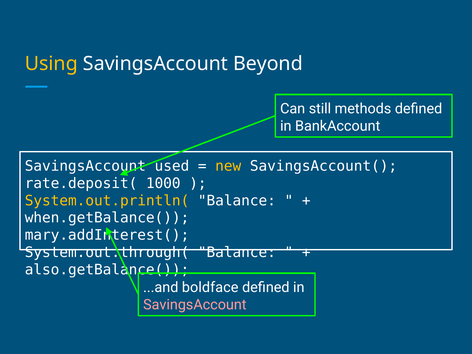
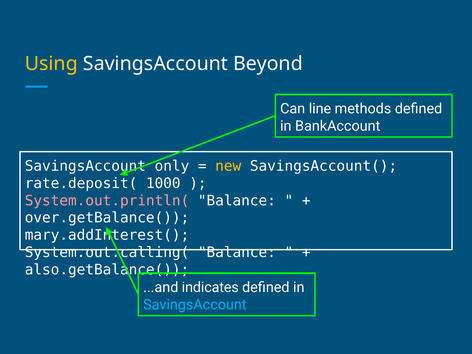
still: still -> line
used: used -> only
System.out.println( colour: yellow -> pink
when.getBalance(: when.getBalance( -> over.getBalance(
System.out.through(: System.out.through( -> System.out.calling(
boldface: boldface -> indicates
SavingsAccount at (195, 305) colour: pink -> light blue
